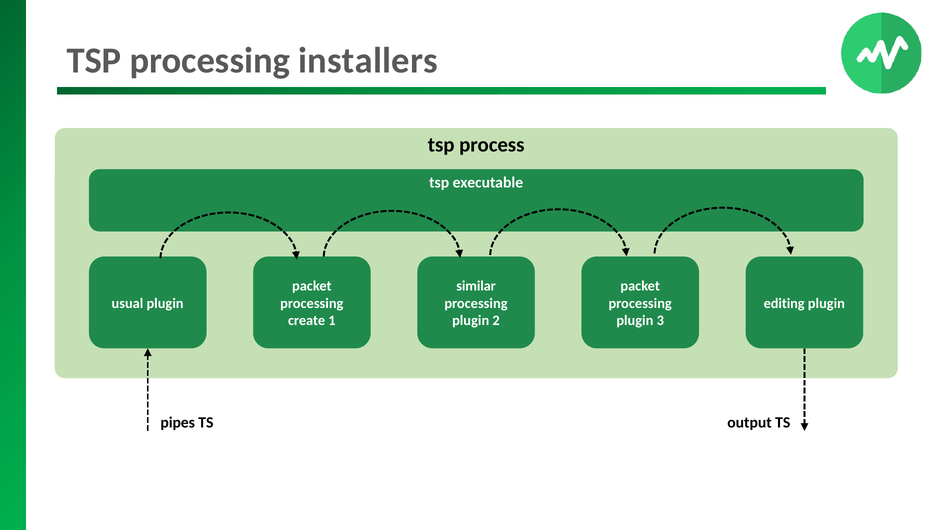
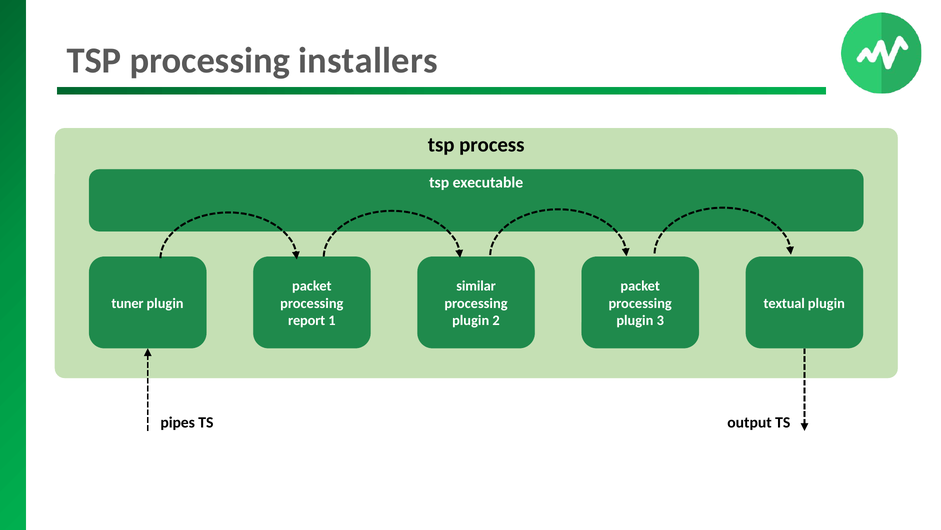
usual: usual -> tuner
editing: editing -> textual
create: create -> report
